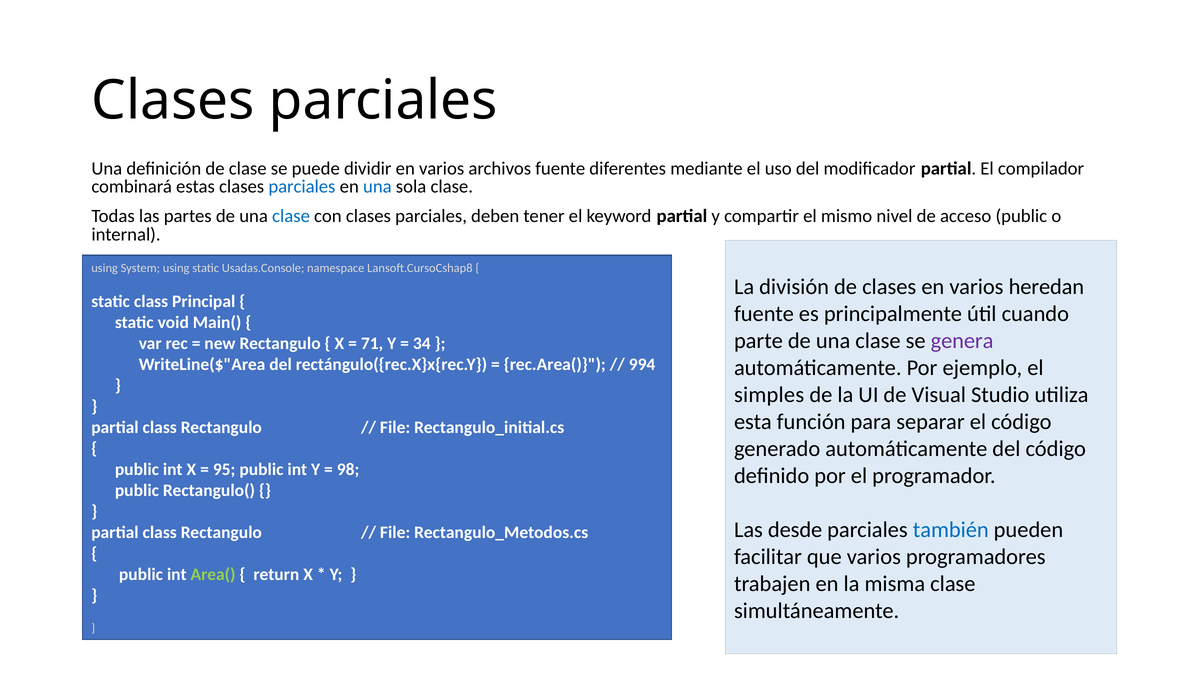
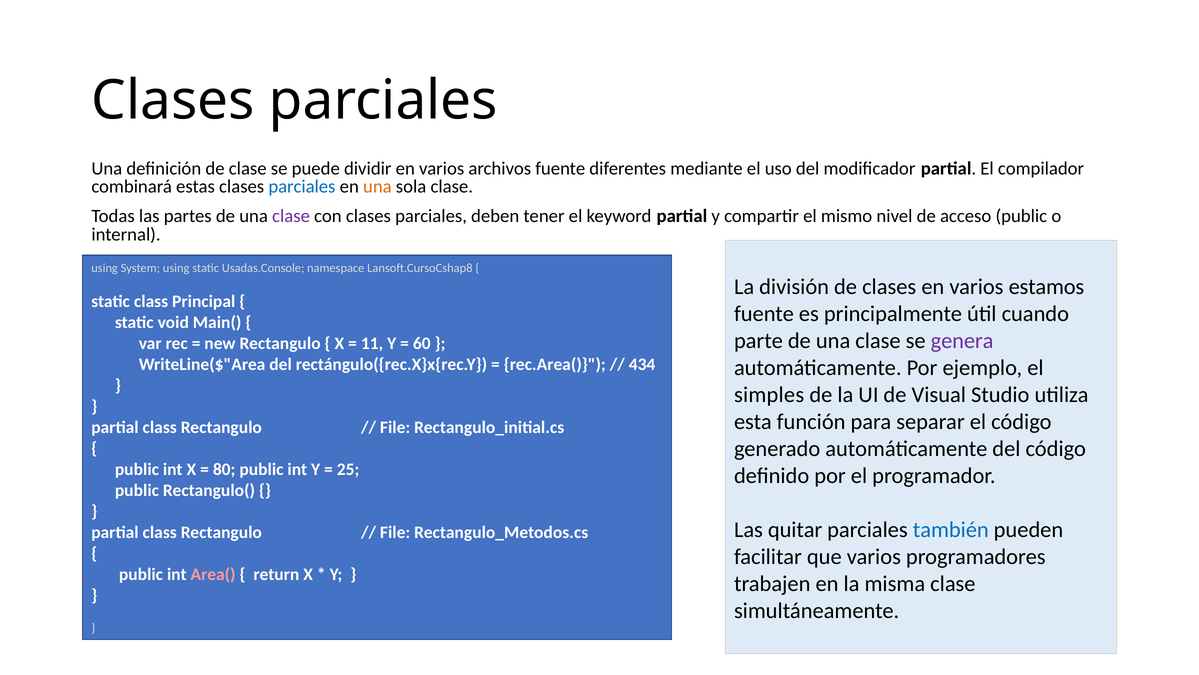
una at (377, 187) colour: blue -> orange
clase at (291, 216) colour: blue -> purple
heredan: heredan -> estamos
71: 71 -> 11
34: 34 -> 60
994: 994 -> 434
95: 95 -> 80
98: 98 -> 25
desde: desde -> quitar
Area( colour: light green -> pink
